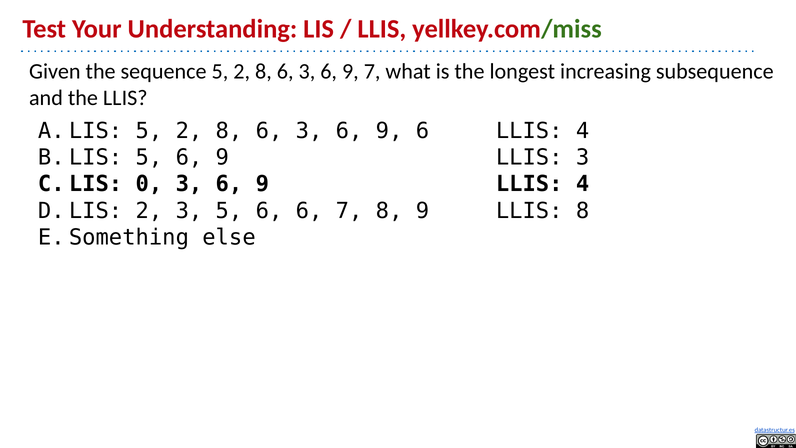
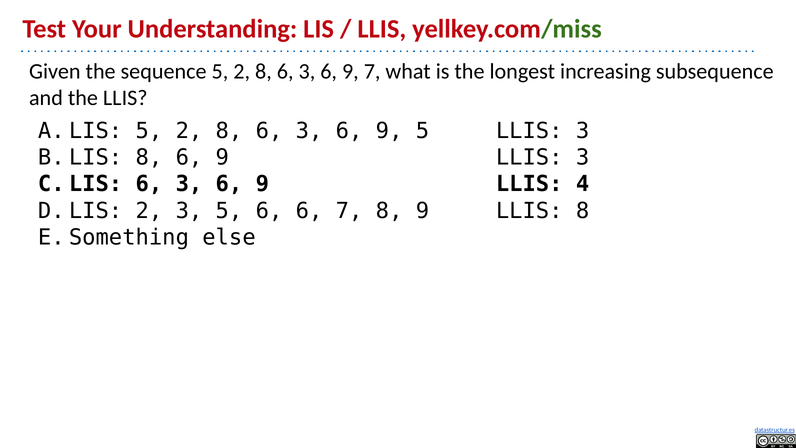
9 6: 6 -> 5
4 at (583, 131): 4 -> 3
5 at (149, 158): 5 -> 8
0 at (149, 184): 0 -> 6
